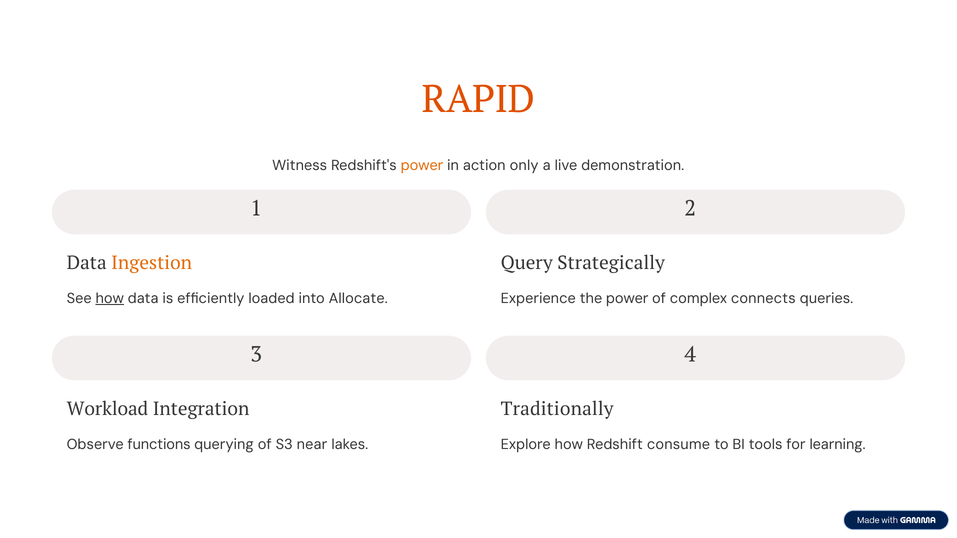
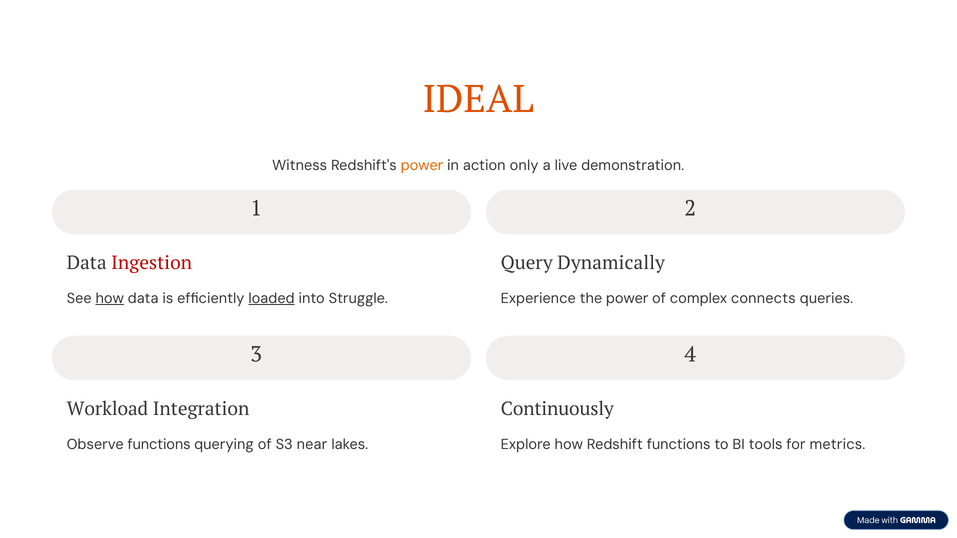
RAPID: RAPID -> IDEAL
Ingestion colour: orange -> red
Strategically: Strategically -> Dynamically
loaded underline: none -> present
Allocate: Allocate -> Struggle
Traditionally: Traditionally -> Continuously
Redshift consume: consume -> functions
learning: learning -> metrics
